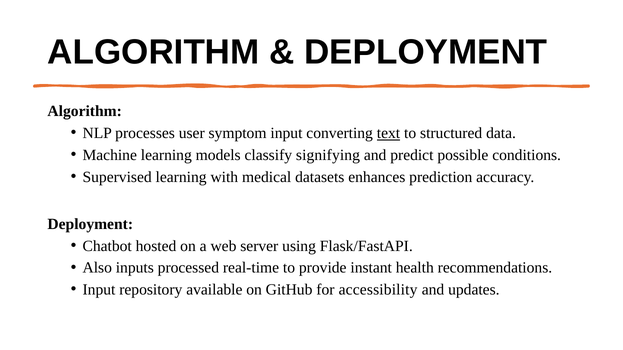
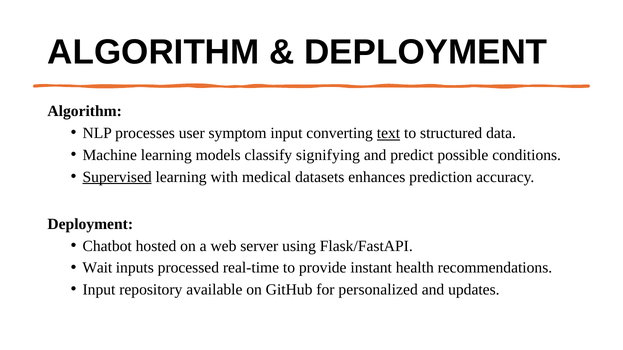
Supervised underline: none -> present
Also: Also -> Wait
accessibility: accessibility -> personalized
